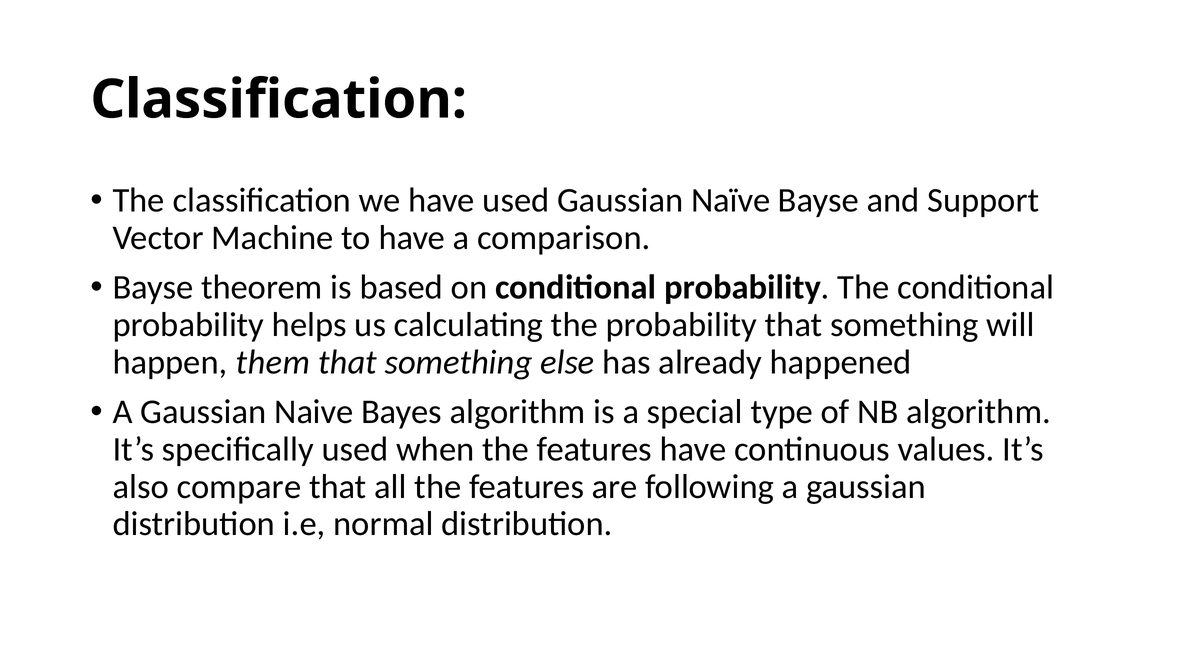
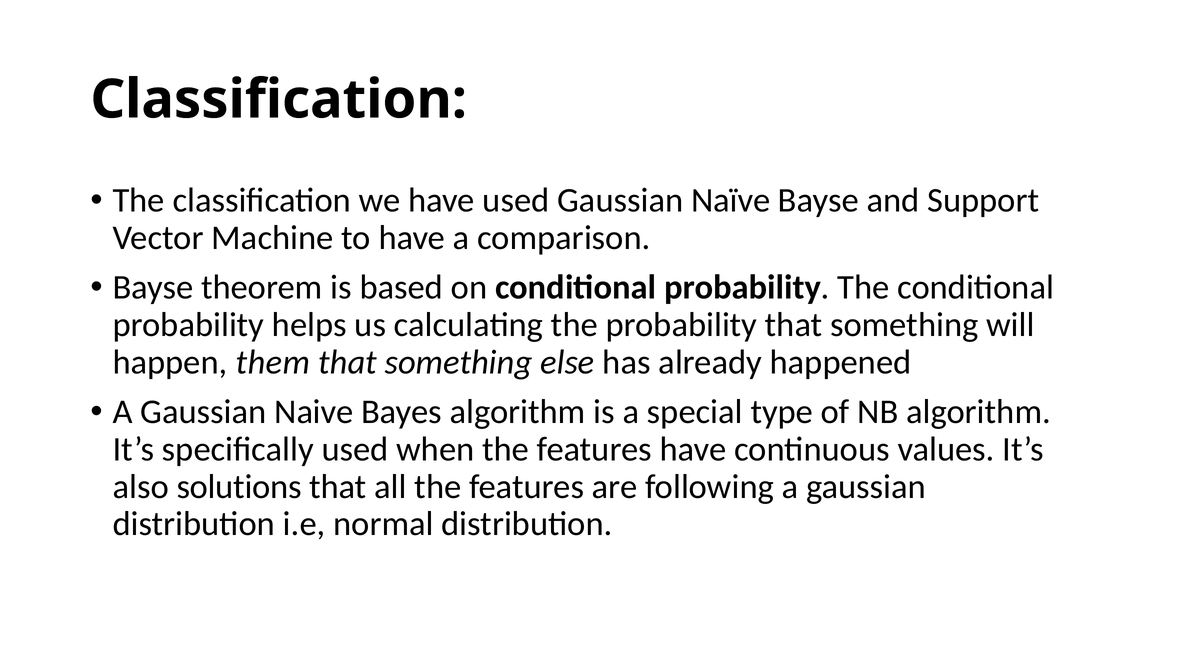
compare: compare -> solutions
